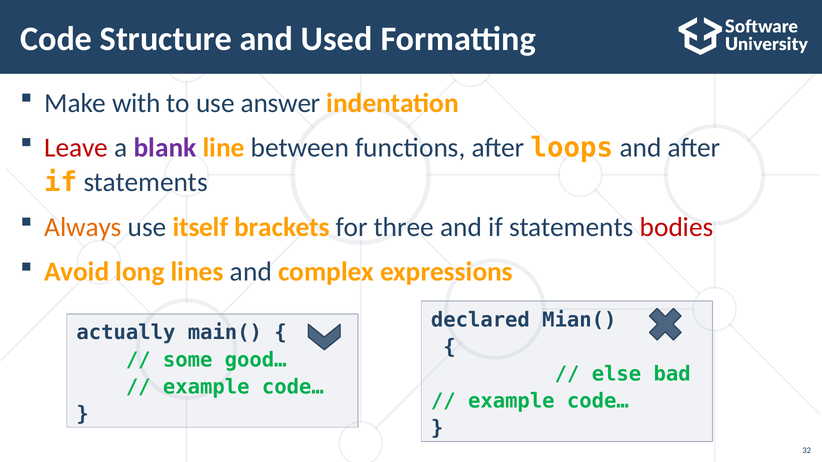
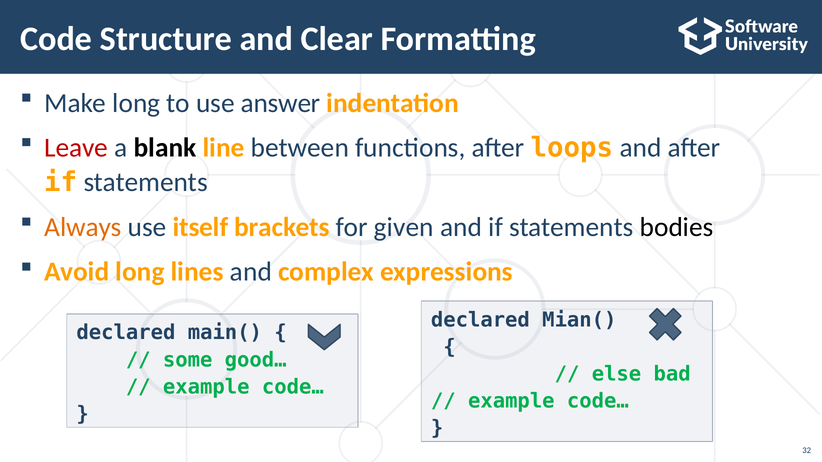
Used: Used -> Clear
Make with: with -> long
blank colour: purple -> black
three: three -> given
bodies colour: red -> black
actually at (126, 333): actually -> declared
